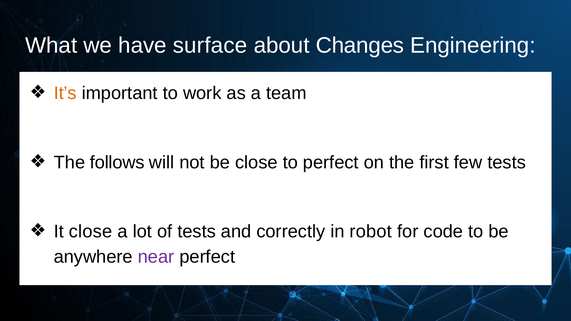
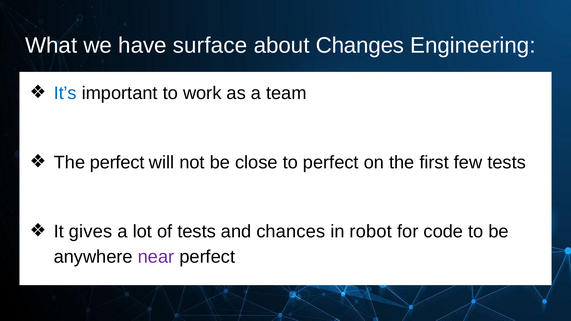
It’s colour: orange -> blue
The follows: follows -> perfect
It close: close -> gives
correctly: correctly -> chances
